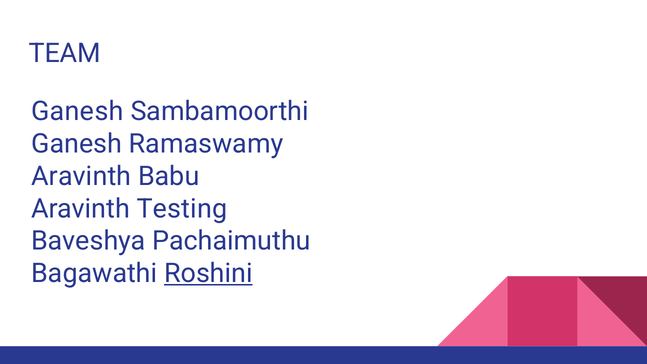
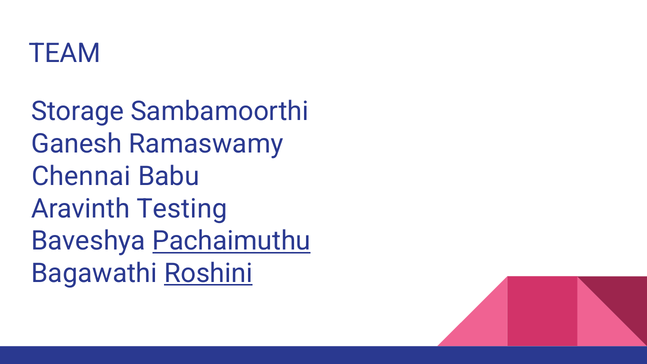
Ganesh at (77, 112): Ganesh -> Storage
Aravinth at (81, 176): Aravinth -> Chennai
Pachaimuthu underline: none -> present
